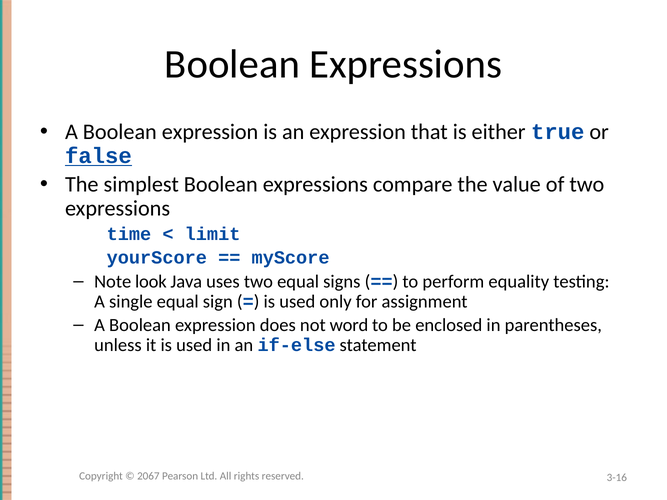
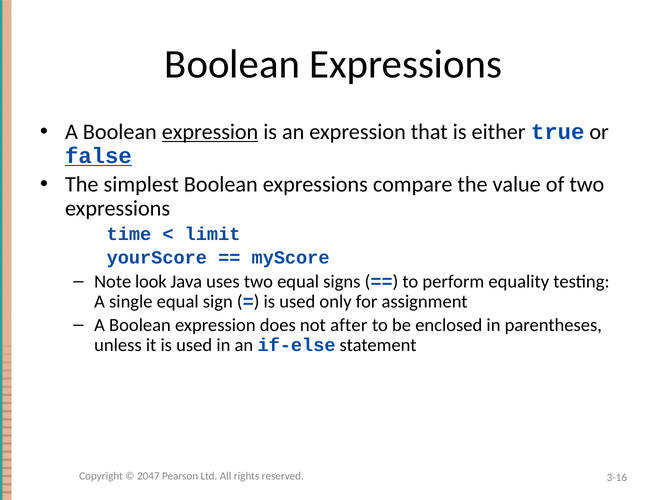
expression at (210, 132) underline: none -> present
word: word -> after
2067: 2067 -> 2047
